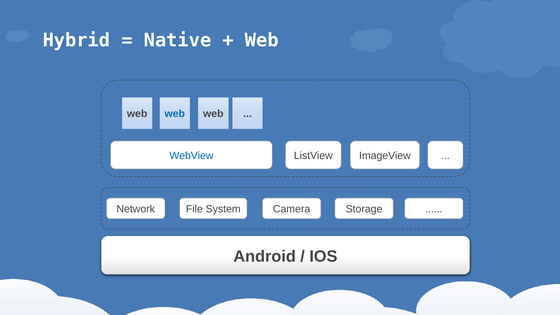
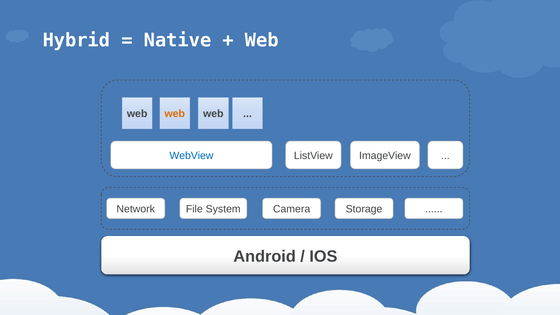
web at (175, 114) colour: blue -> orange
